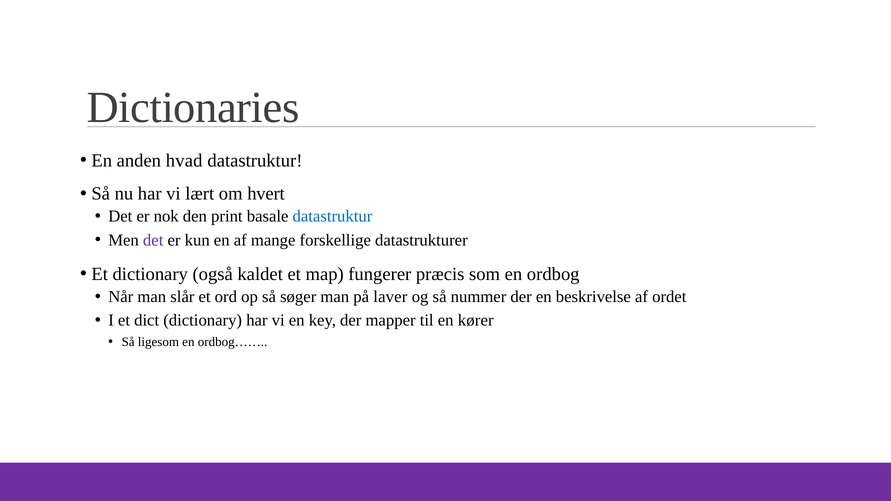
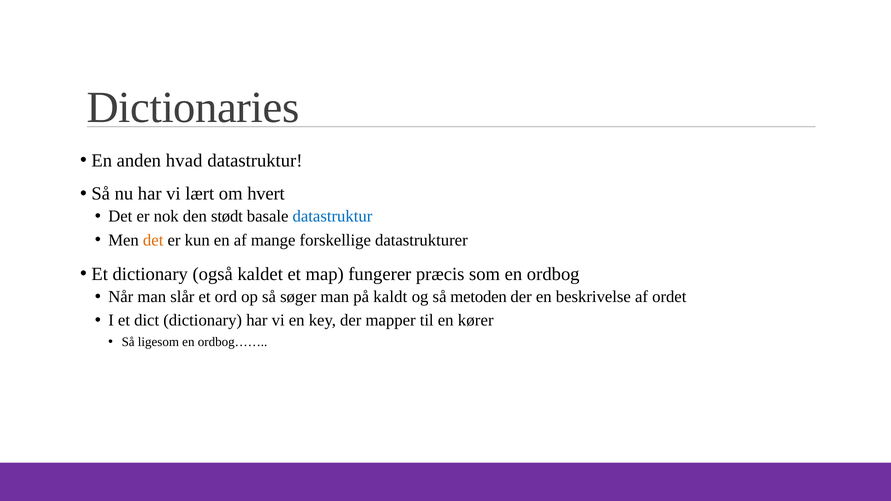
print: print -> stødt
det at (153, 240) colour: purple -> orange
laver: laver -> kaldt
nummer: nummer -> metoden
